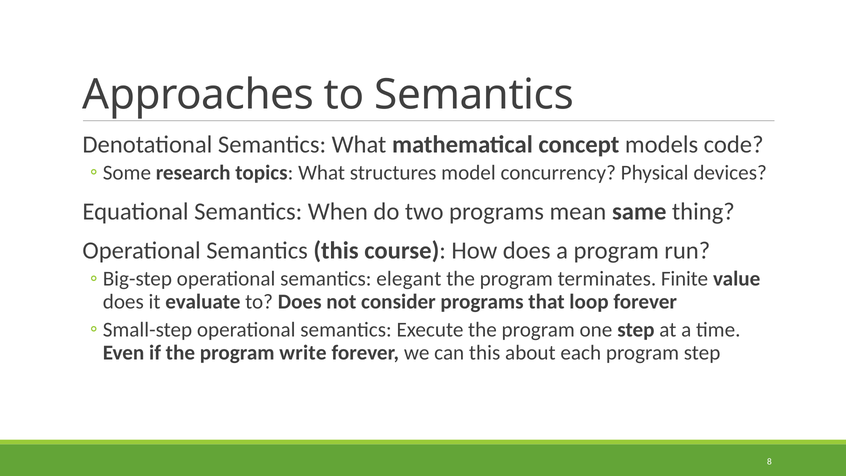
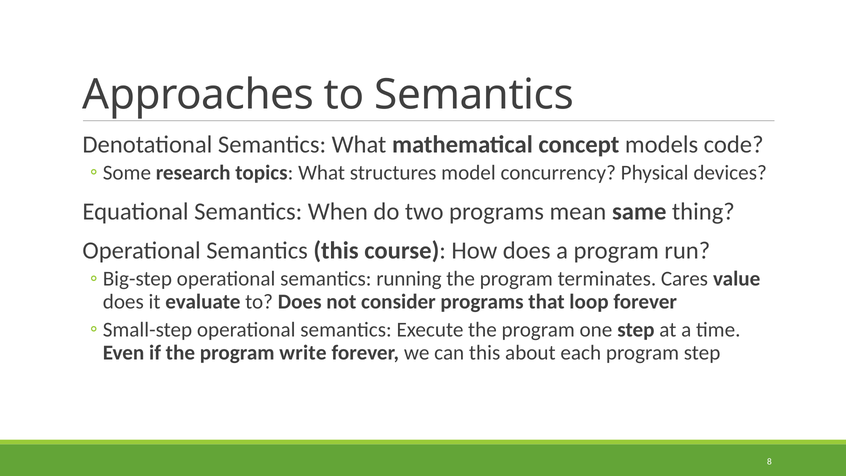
elegant: elegant -> running
Finite: Finite -> Cares
